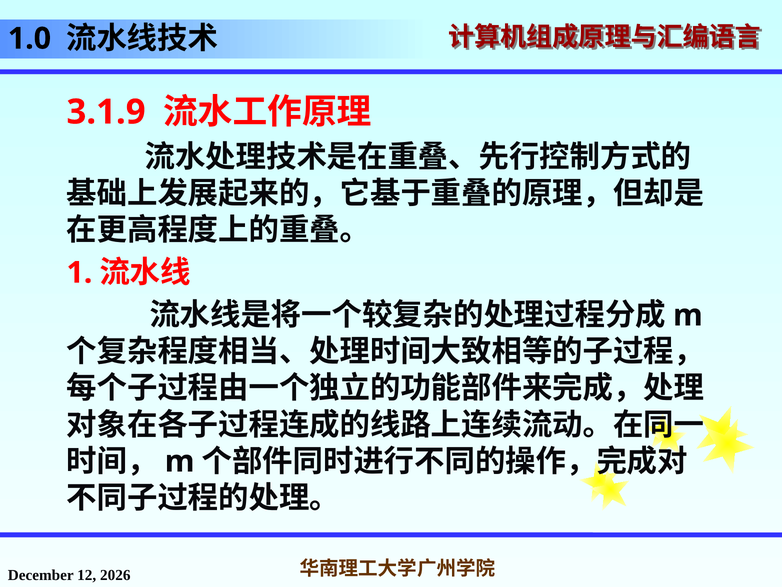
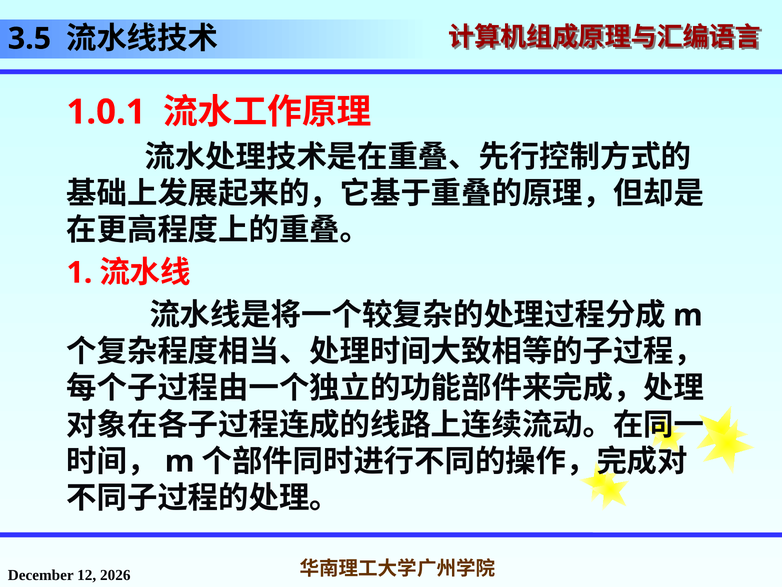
1.0: 1.0 -> 3.5
3.1.9: 3.1.9 -> 1.0.1
